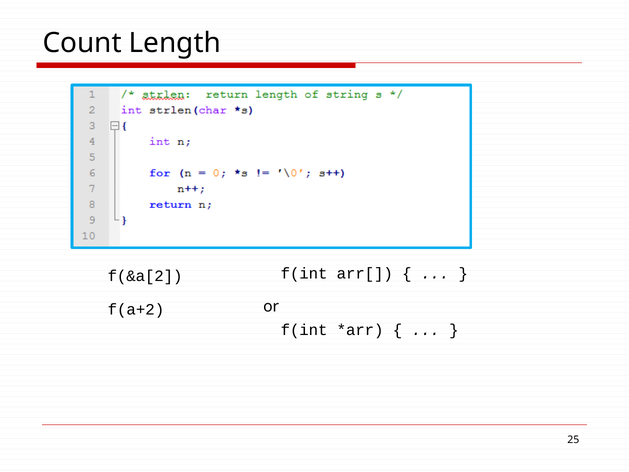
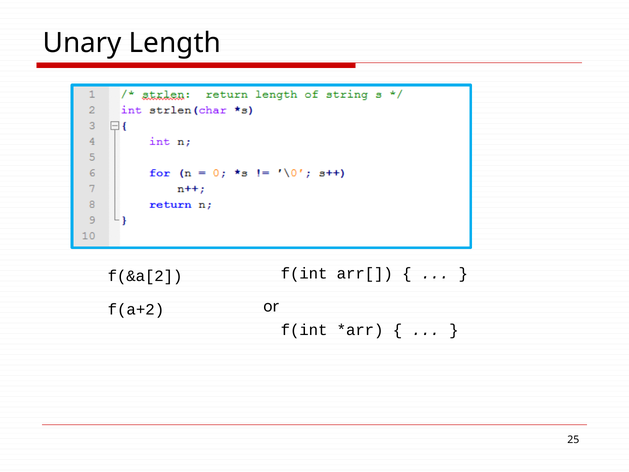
Count: Count -> Unary
